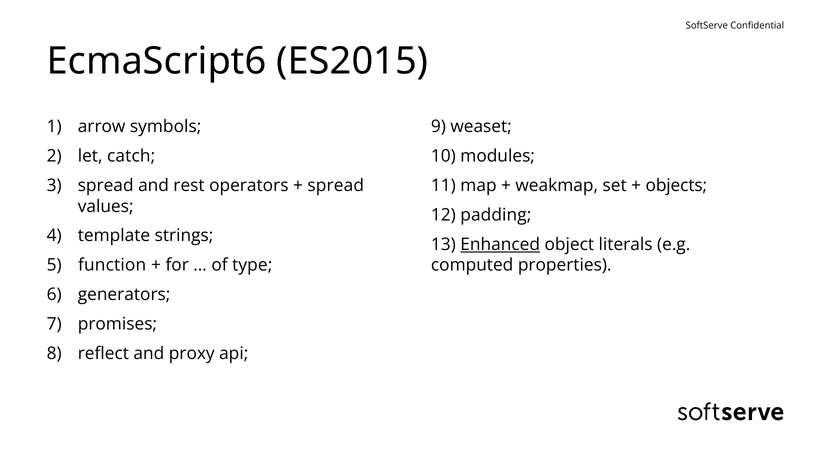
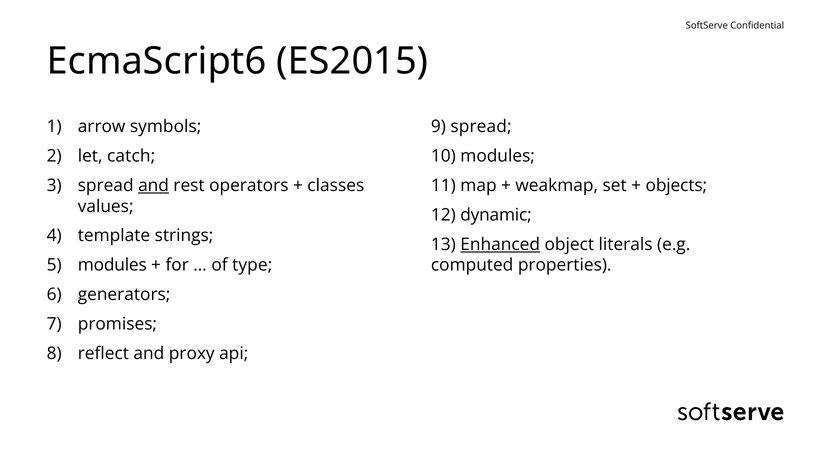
9 weaset: weaset -> spread
and at (154, 186) underline: none -> present
spread at (336, 186): spread -> classes
padding: padding -> dynamic
function at (112, 265): function -> modules
